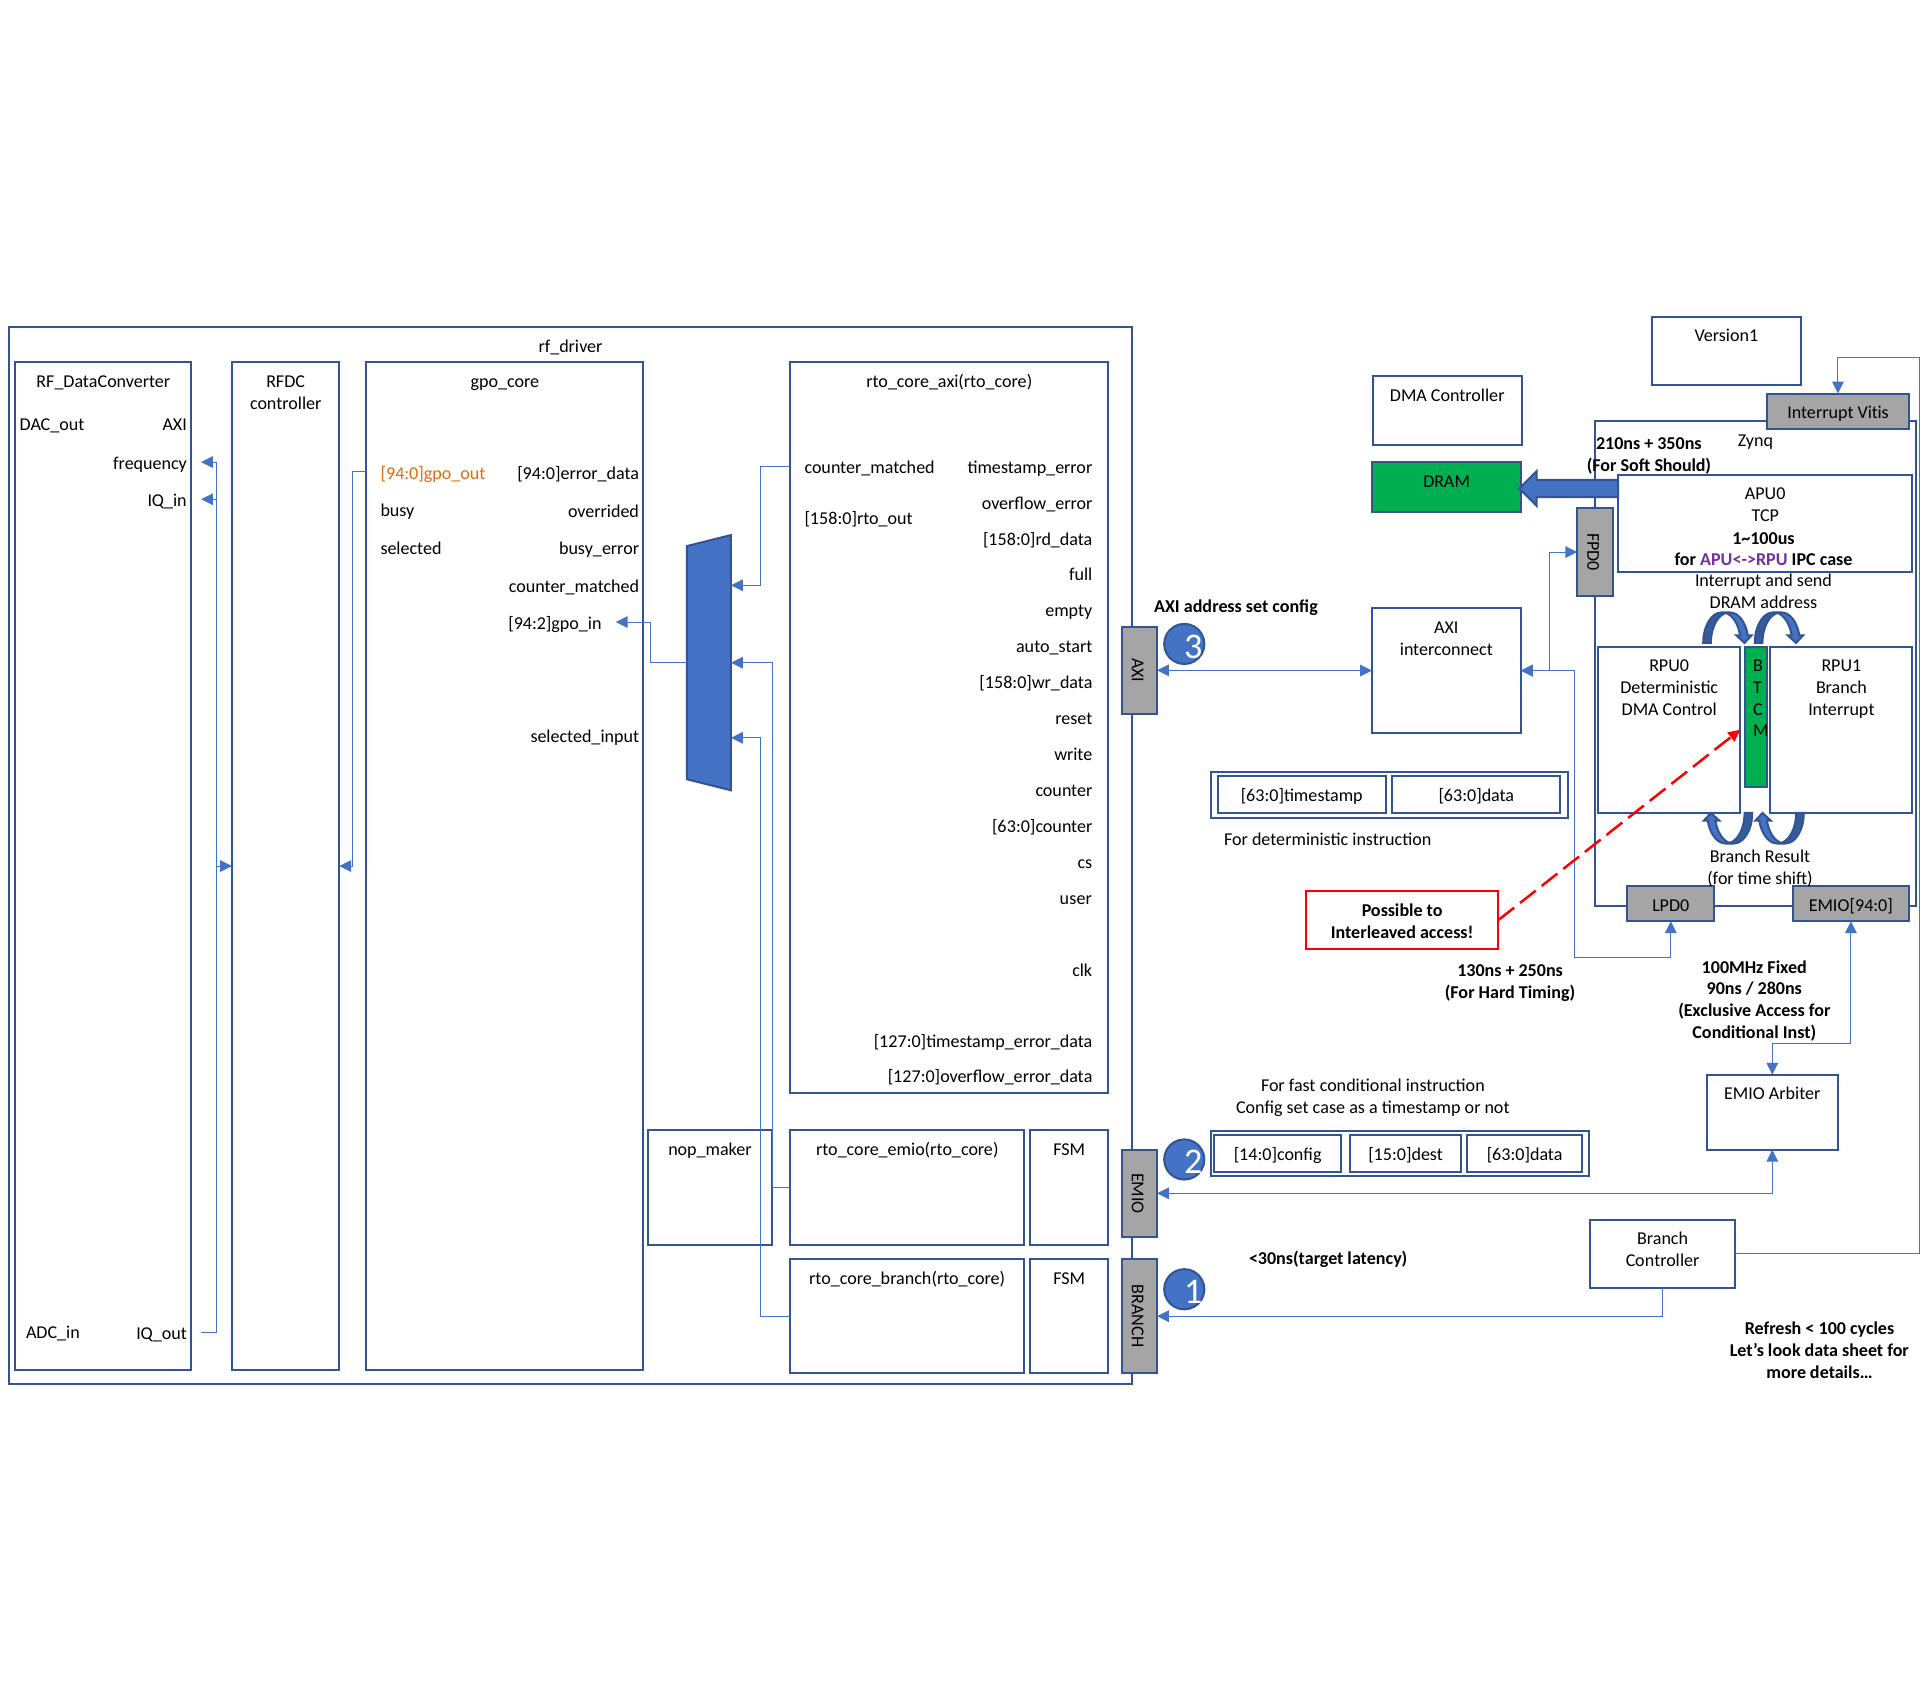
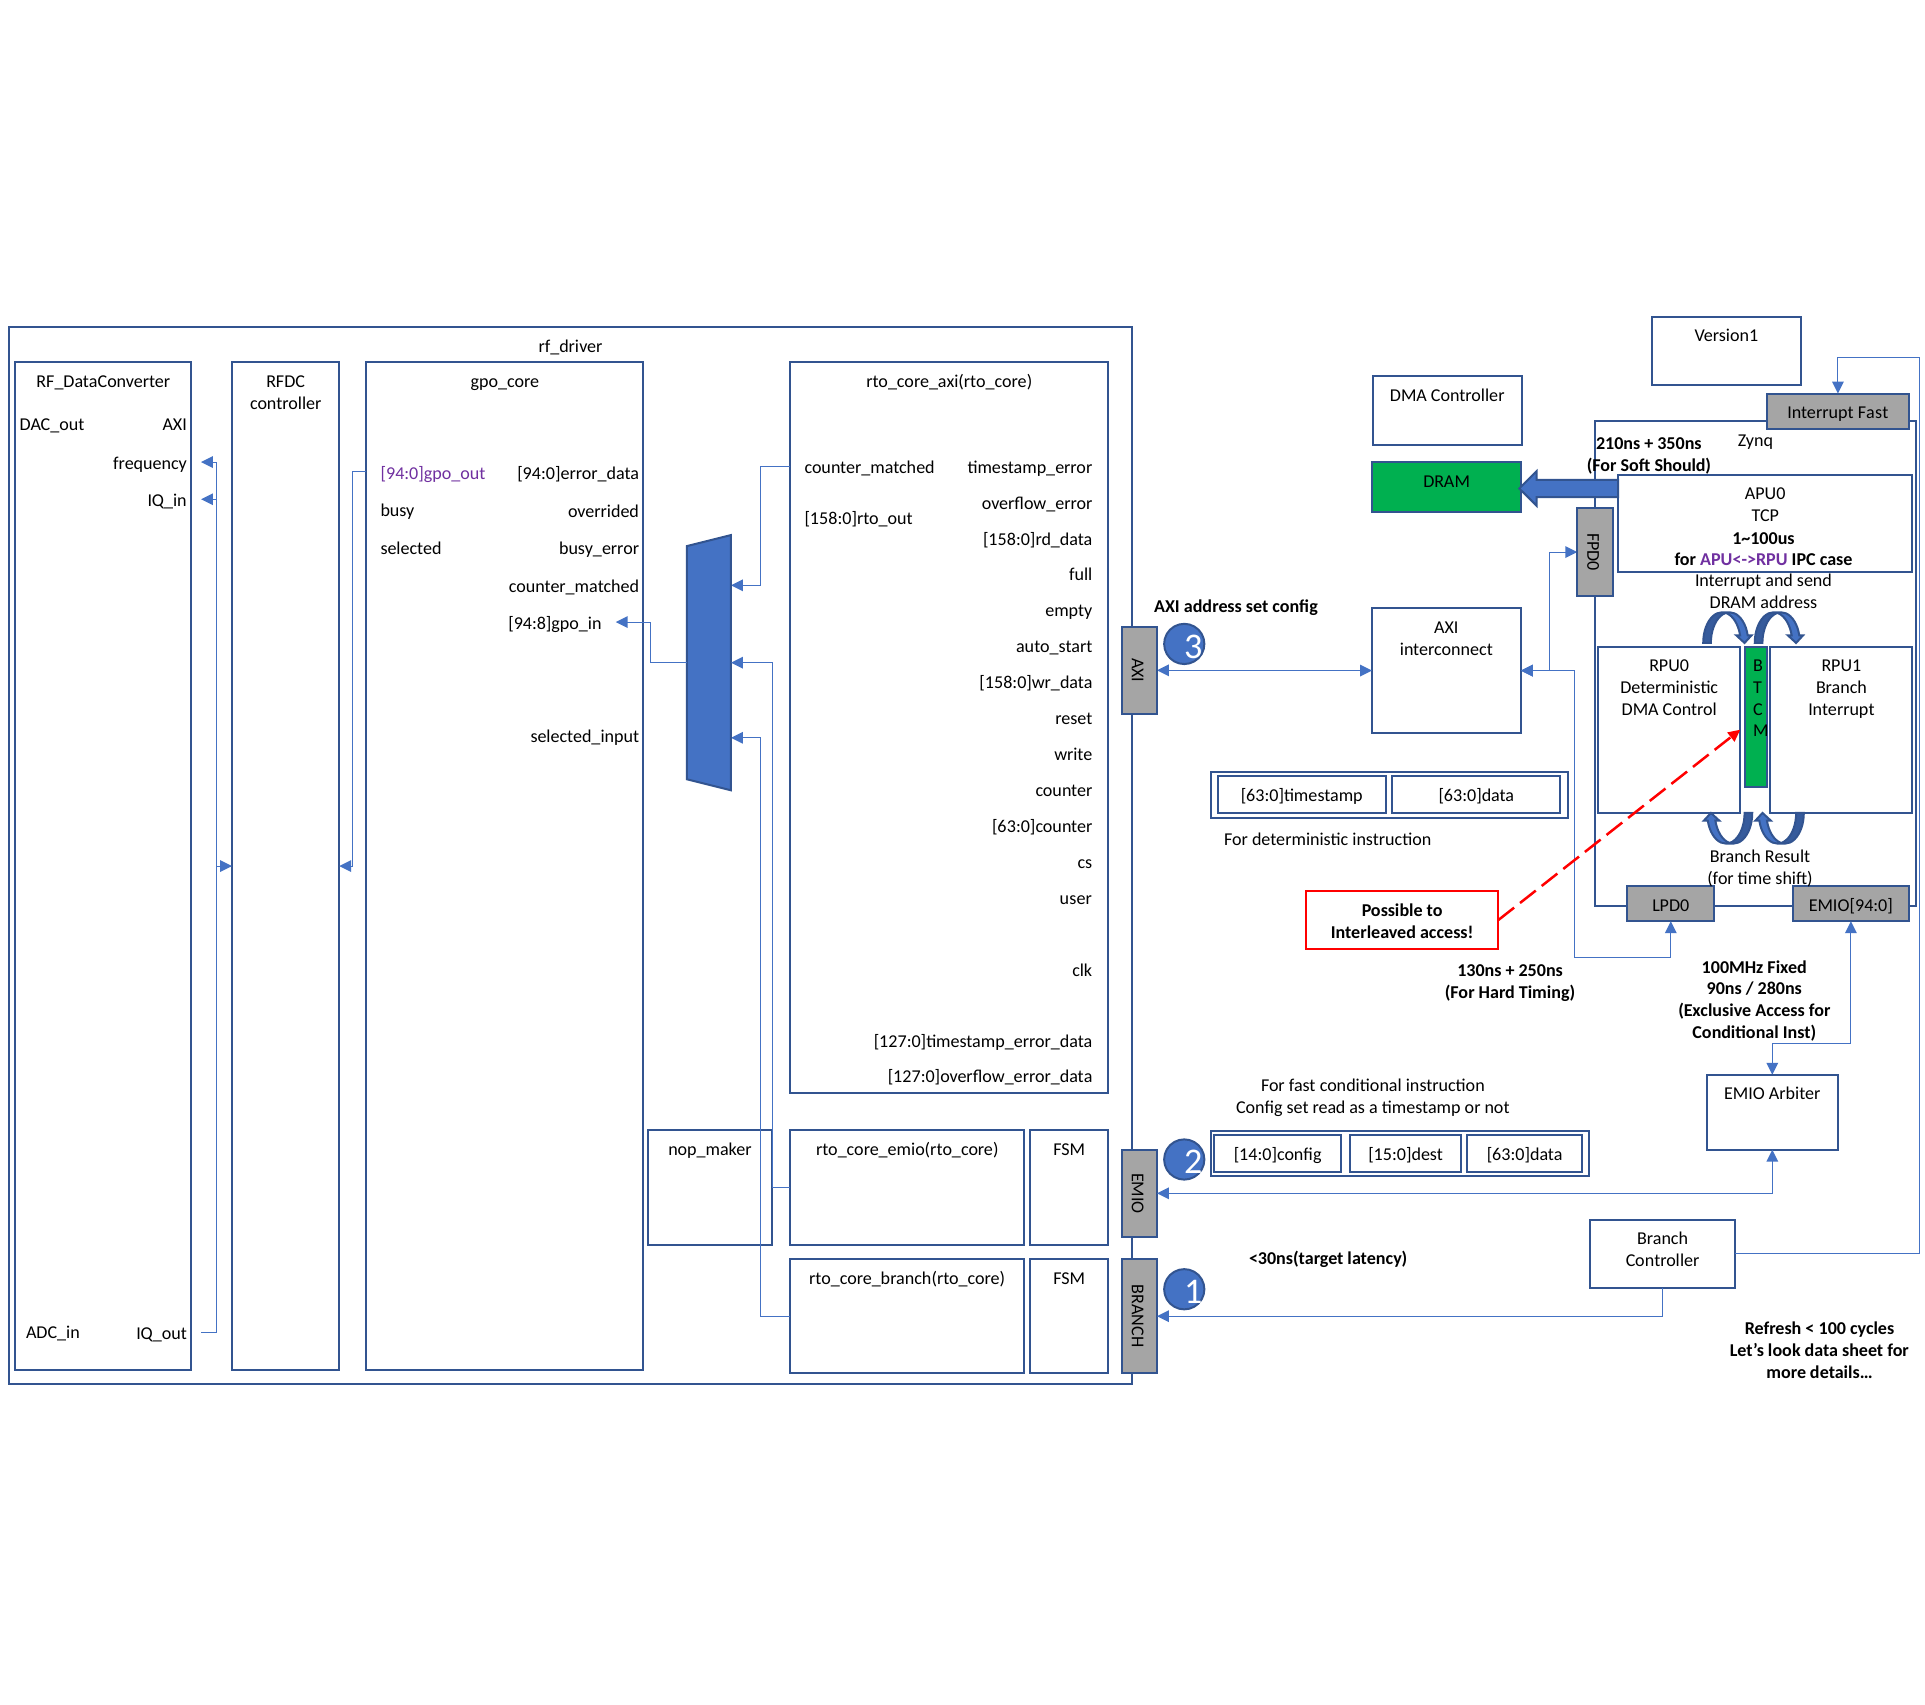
Interrupt Vitis: Vitis -> Fast
94:0]gpo_out colour: orange -> purple
94:2]gpo_in: 94:2]gpo_in -> 94:8]gpo_in
set case: case -> read
